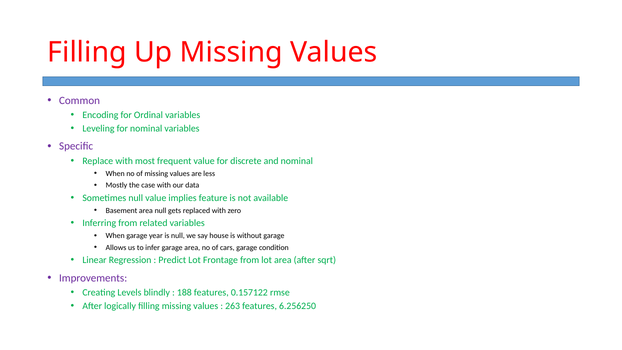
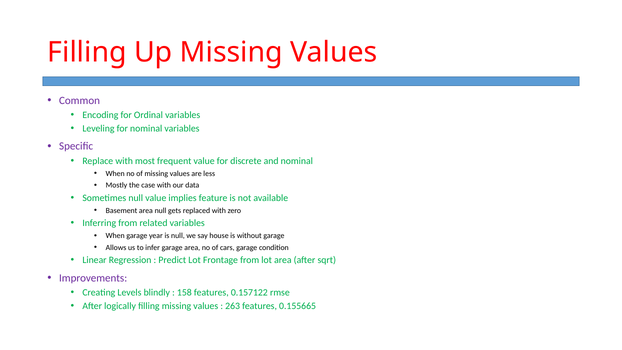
188: 188 -> 158
6.256250: 6.256250 -> 0.155665
